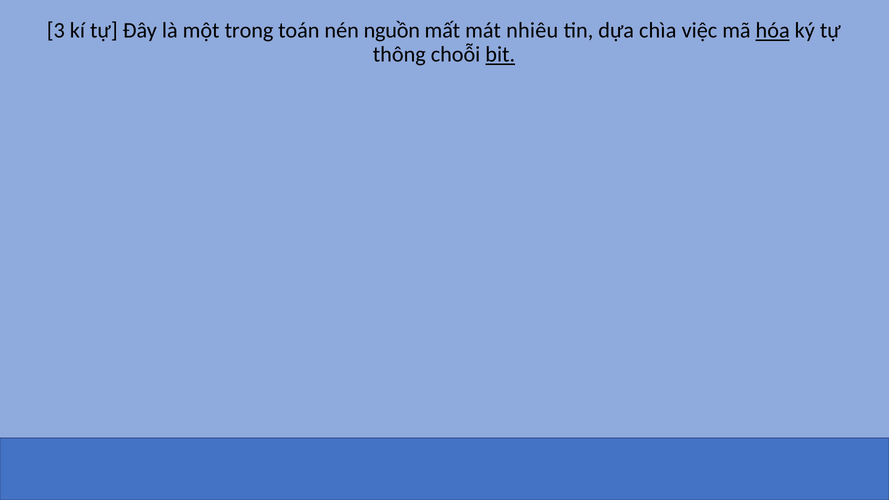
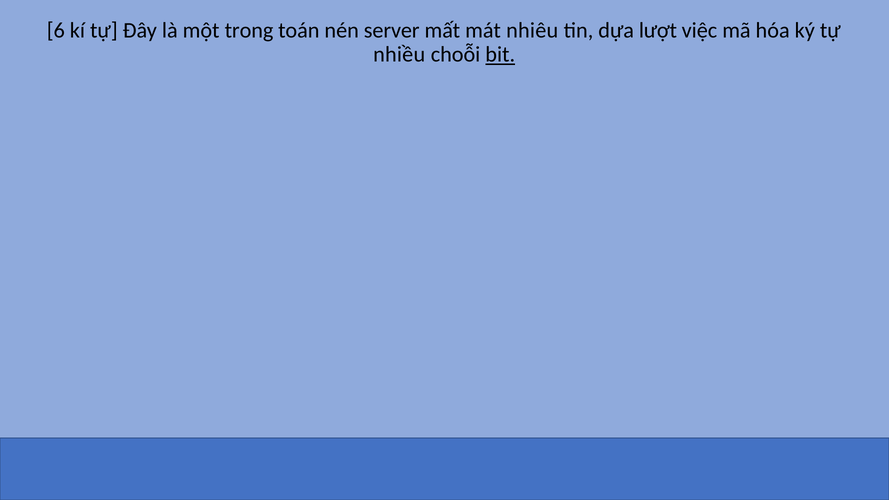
3: 3 -> 6
nguồn: nguồn -> server
chìa: chìa -> lượt
hóa underline: present -> none
thông: thông -> nhiều
